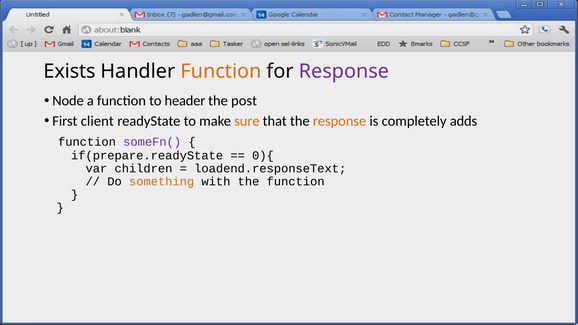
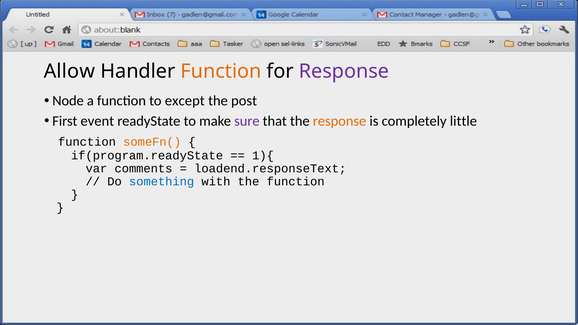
Exists: Exists -> Allow
header: header -> except
client: client -> event
sure colour: orange -> purple
adds: adds -> little
someFn( colour: purple -> orange
if(prepare.readyState: if(prepare.readyState -> if(program.readyState
0){: 0){ -> 1){
children: children -> comments
something colour: orange -> blue
